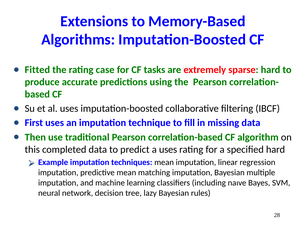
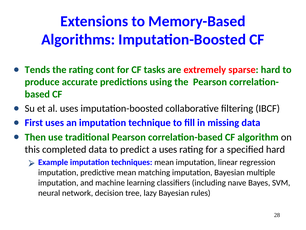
Fitted: Fitted -> Tends
case: case -> cont
